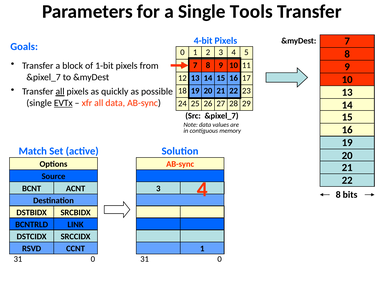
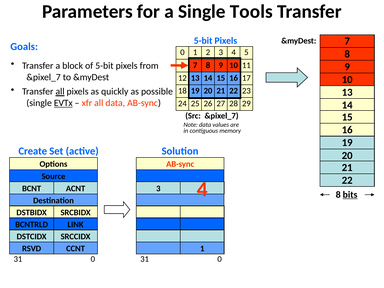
4-bit at (203, 41): 4-bit -> 5-bit
of 1-bit: 1-bit -> 5-bit
Match: Match -> Create
bits underline: none -> present
